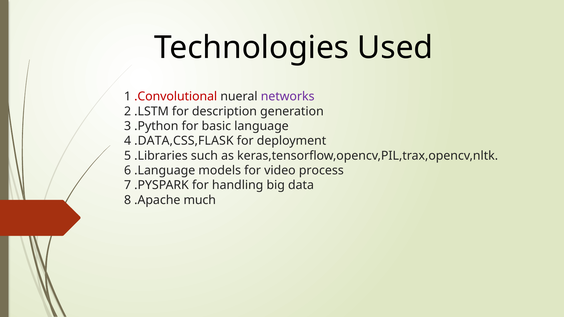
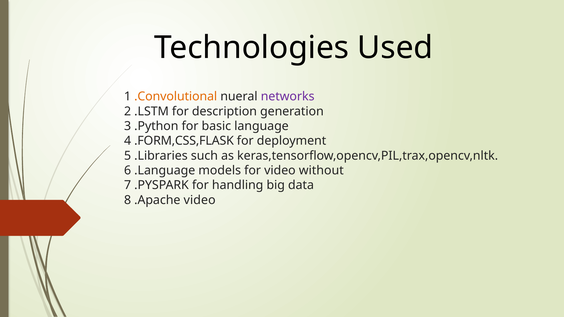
.Convolutional colour: red -> orange
.DATA,CSS,FLASK: .DATA,CSS,FLASK -> .FORM,CSS,FLASK
process: process -> without
.Apache much: much -> video
